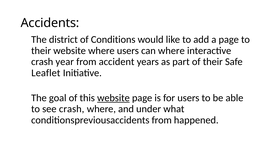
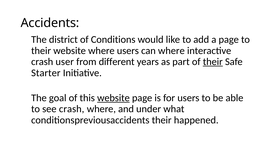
year: year -> user
accident: accident -> different
their at (213, 62) underline: none -> present
Leaflet: Leaflet -> Starter
conditionspreviousaccidents from: from -> their
